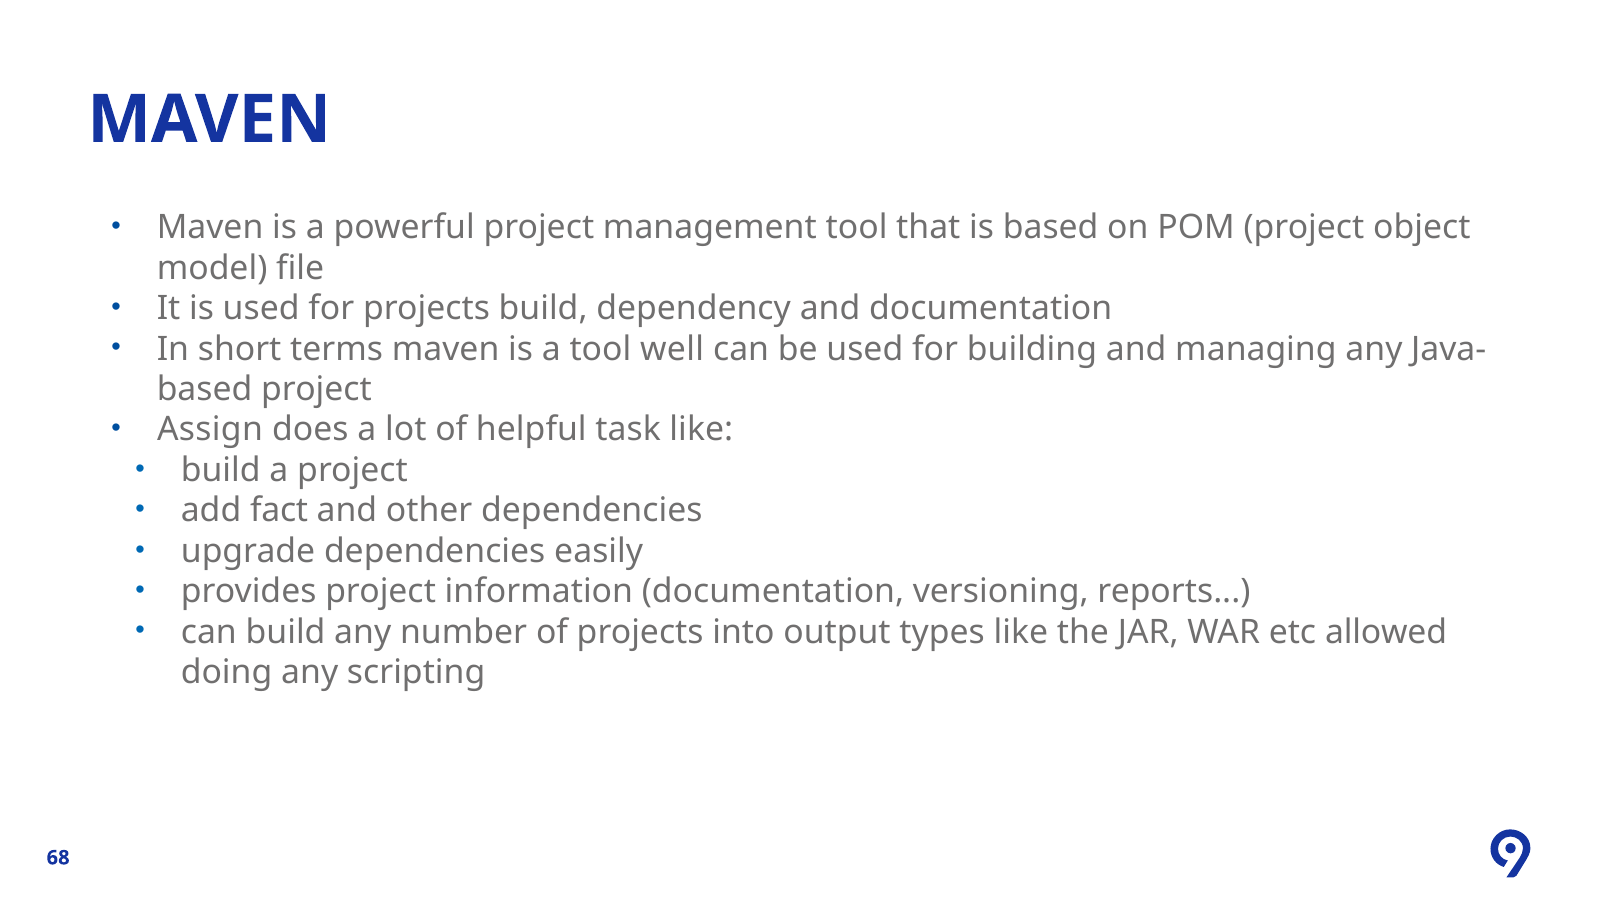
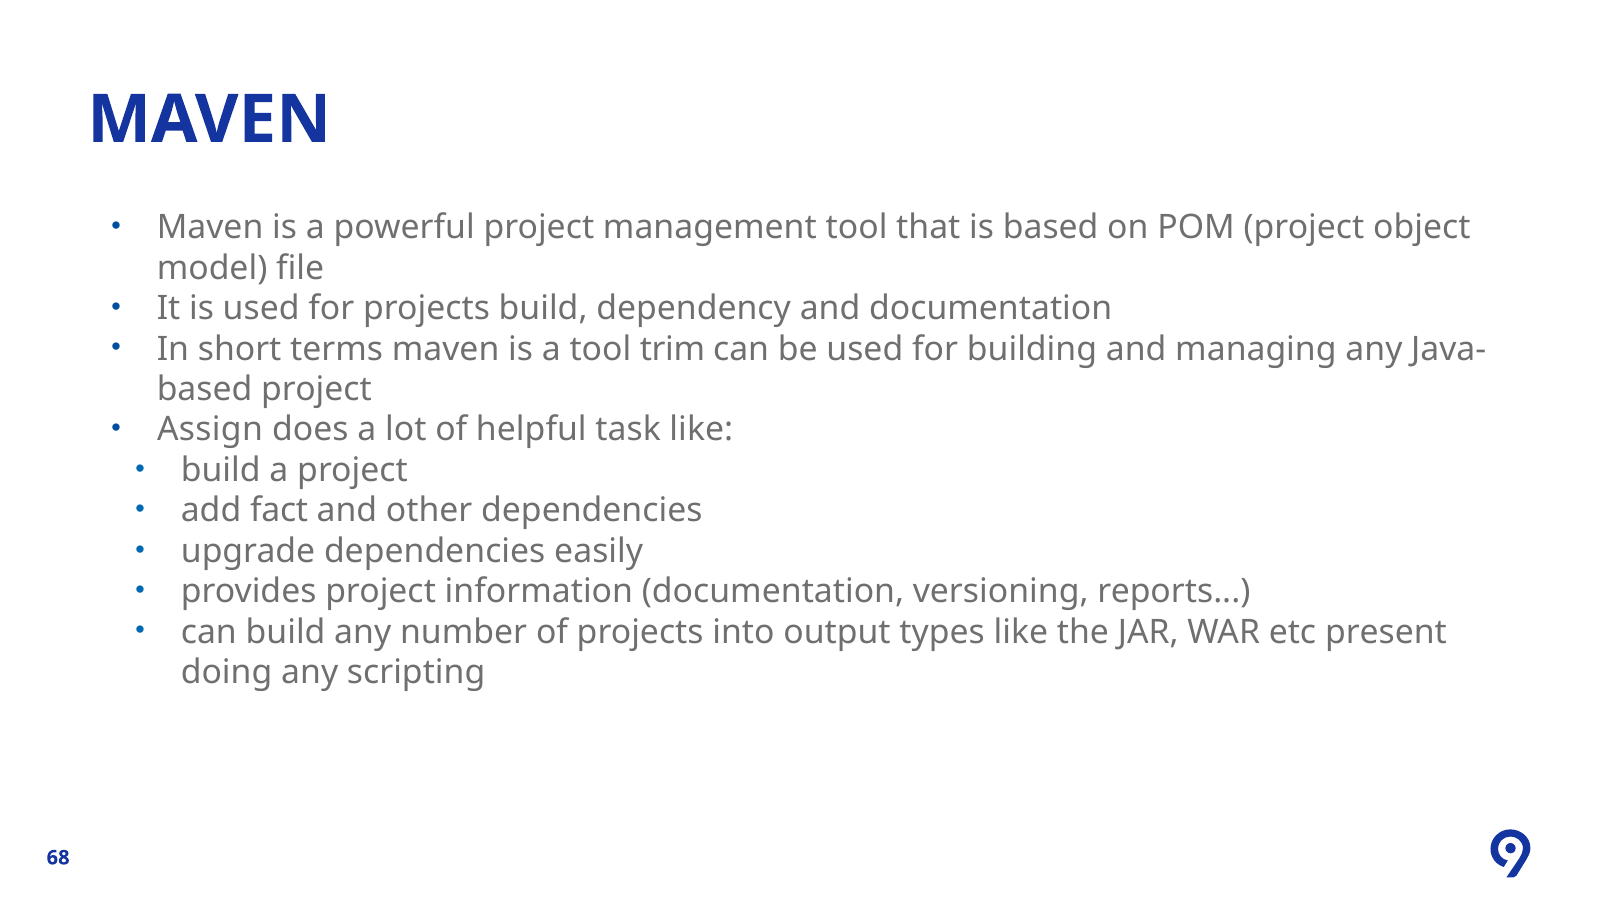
well: well -> trim
allowed: allowed -> present
